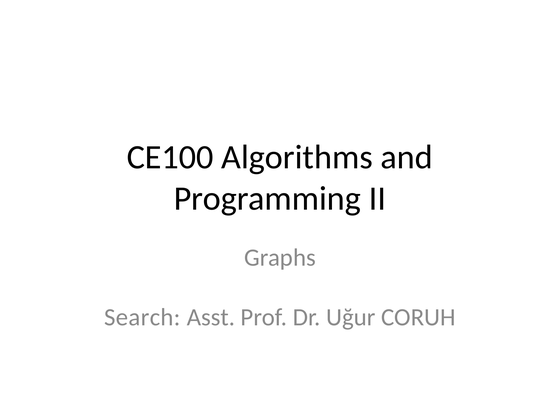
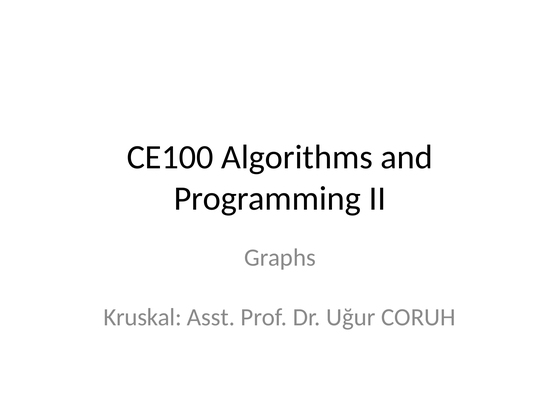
Search: Search -> Kruskal
